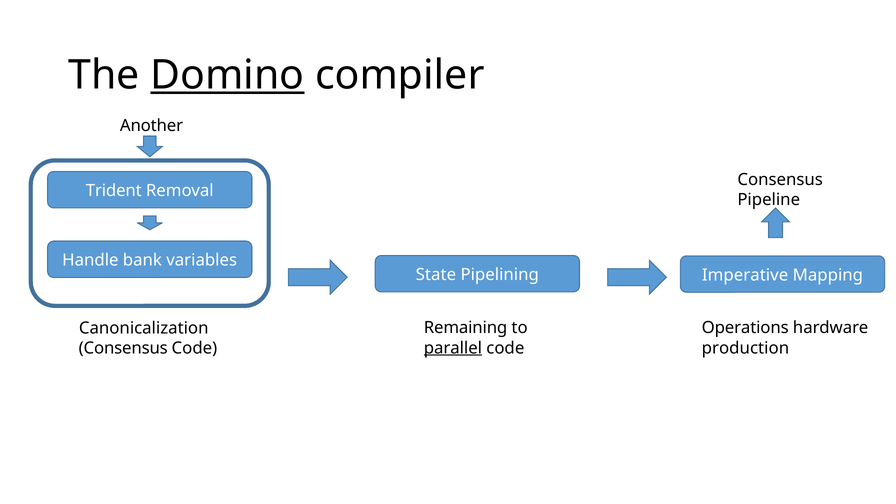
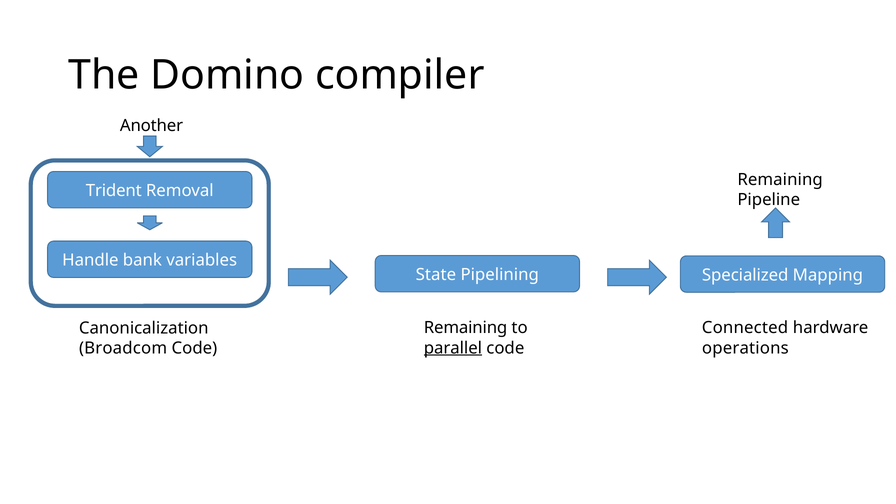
Domino underline: present -> none
Consensus at (780, 180): Consensus -> Remaining
Imperative: Imperative -> Specialized
Operations: Operations -> Connected
production: production -> operations
Consensus at (123, 348): Consensus -> Broadcom
